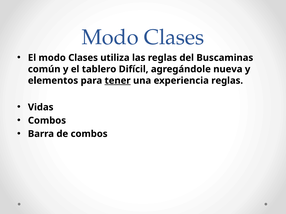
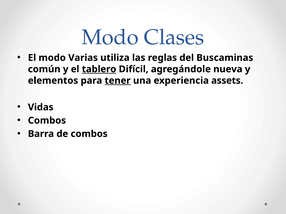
El modo Clases: Clases -> Varias
tablero underline: none -> present
experiencia reglas: reglas -> assets
